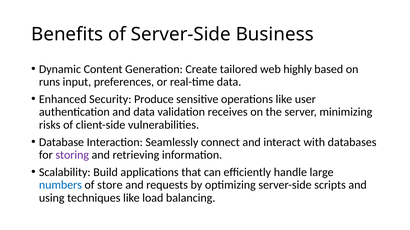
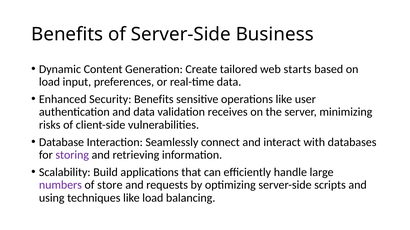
highly: highly -> starts
runs at (50, 82): runs -> load
Security Produce: Produce -> Benefits
numbers colour: blue -> purple
